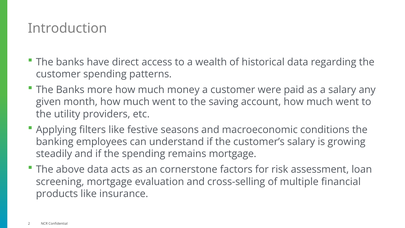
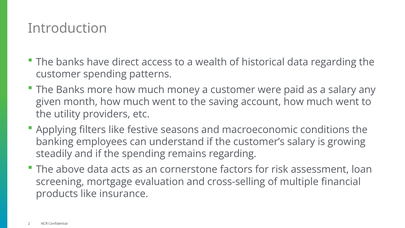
remains mortgage: mortgage -> regarding
